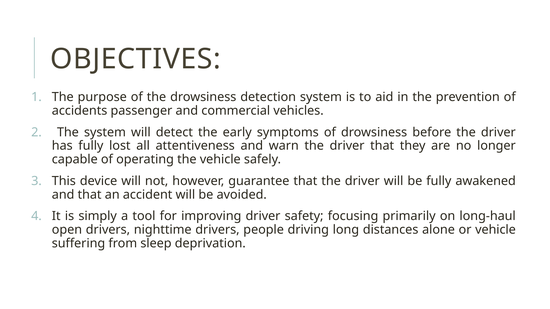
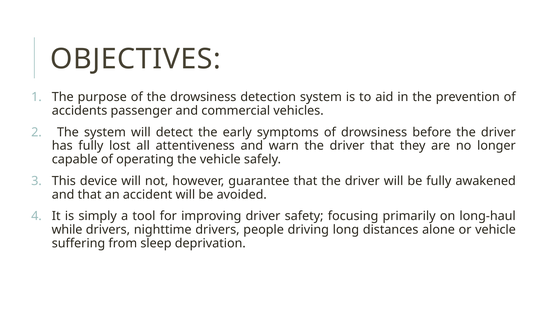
open: open -> while
